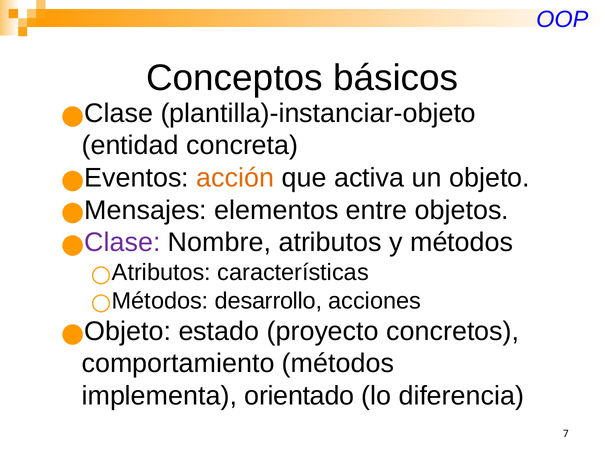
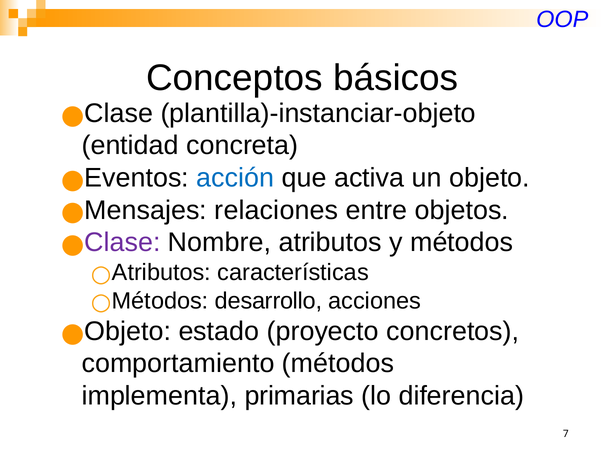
acción colour: orange -> blue
elementos: elementos -> relaciones
orientado: orientado -> primarias
